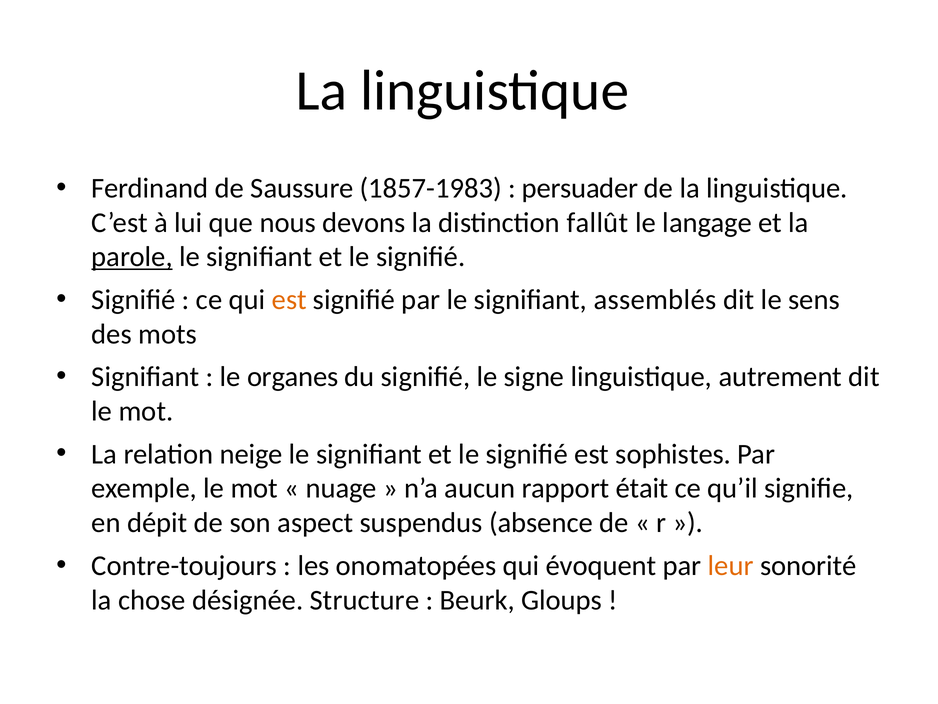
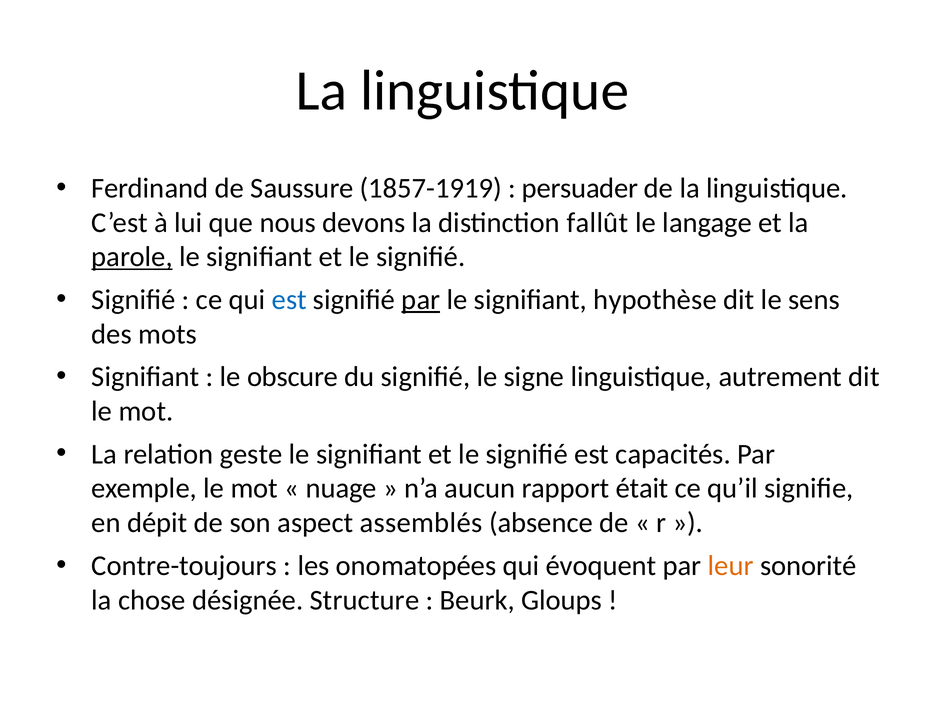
1857-1983: 1857-1983 -> 1857-1919
est at (289, 300) colour: orange -> blue
par at (421, 300) underline: none -> present
assemblés: assemblés -> hypothèse
organes: organes -> obscure
neige: neige -> geste
sophistes: sophistes -> capacités
suspendus: suspendus -> assemblés
